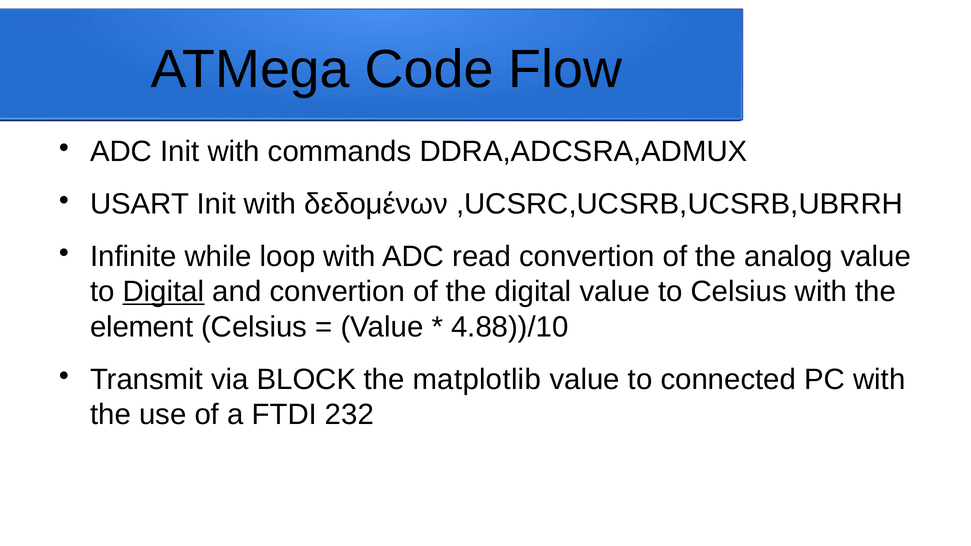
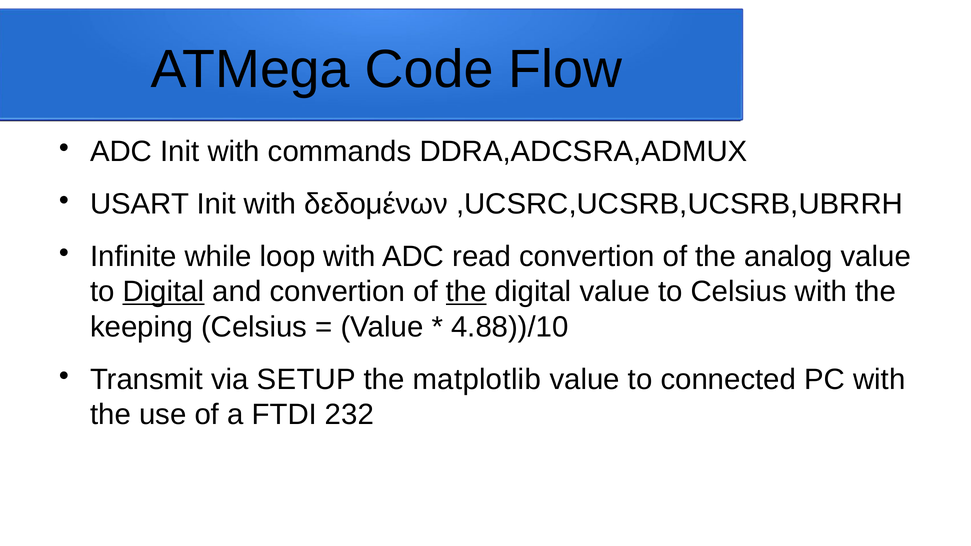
the at (466, 292) underline: none -> present
element: element -> keeping
BLOCK: BLOCK -> SETUP
